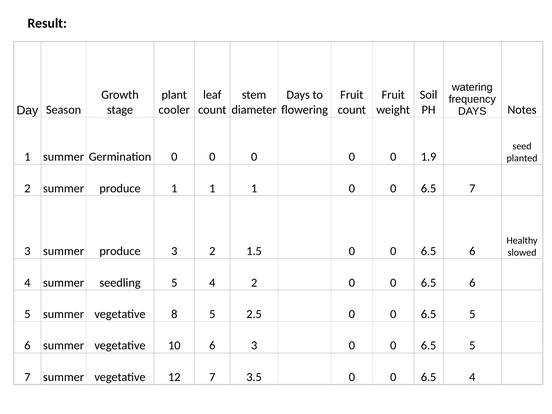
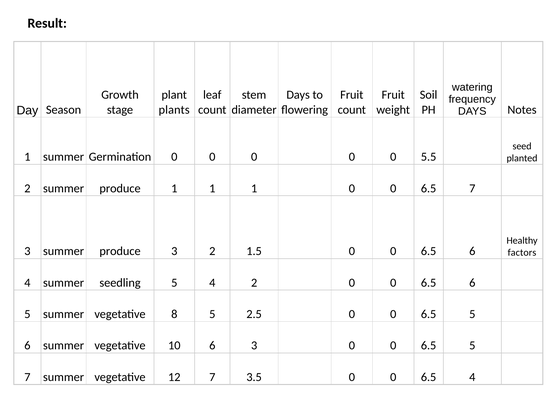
cooler: cooler -> plants
1.9: 1.9 -> 5.5
slowed: slowed -> factors
